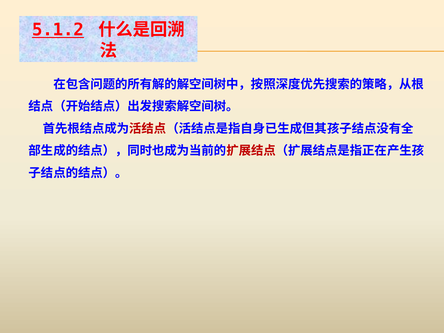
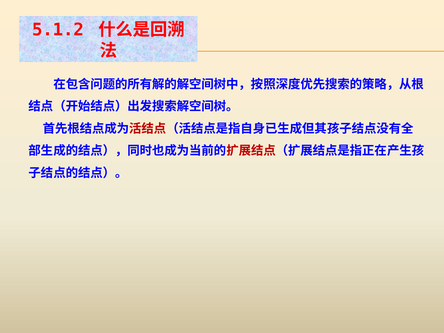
5.1.2 underline: present -> none
